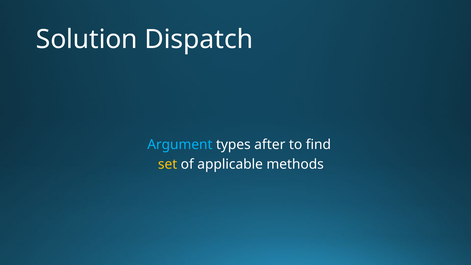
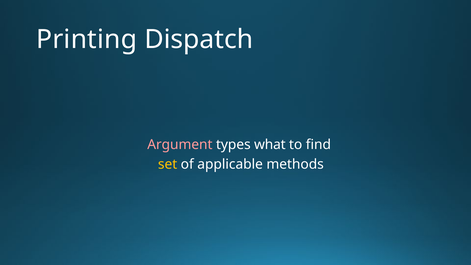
Solution: Solution -> Printing
Argument colour: light blue -> pink
after: after -> what
